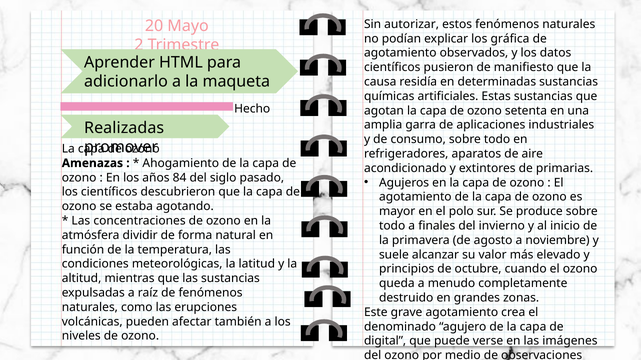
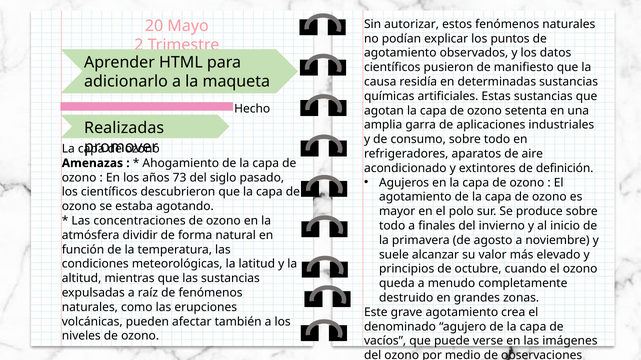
gráfica: gráfica -> puntos
primarias: primarias -> definición
84: 84 -> 73
digital: digital -> vacíos
